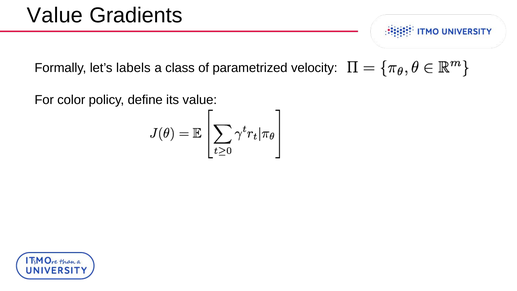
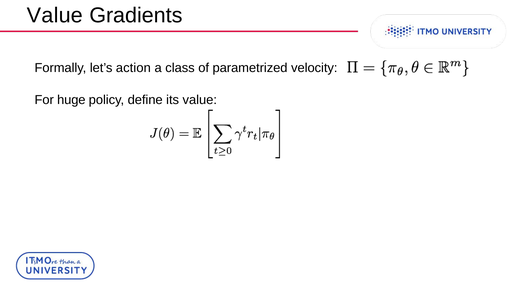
labels: labels -> action
color: color -> huge
